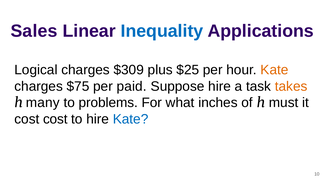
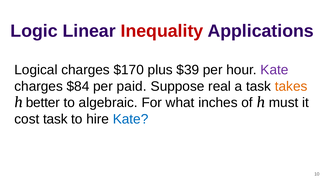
Sales: Sales -> Logic
Inequality colour: blue -> red
$309: $309 -> $170
$25: $25 -> $39
Kate at (274, 70) colour: orange -> purple
$75: $75 -> $84
Suppose hire: hire -> real
many: many -> better
problems: problems -> algebraic
cost cost: cost -> task
